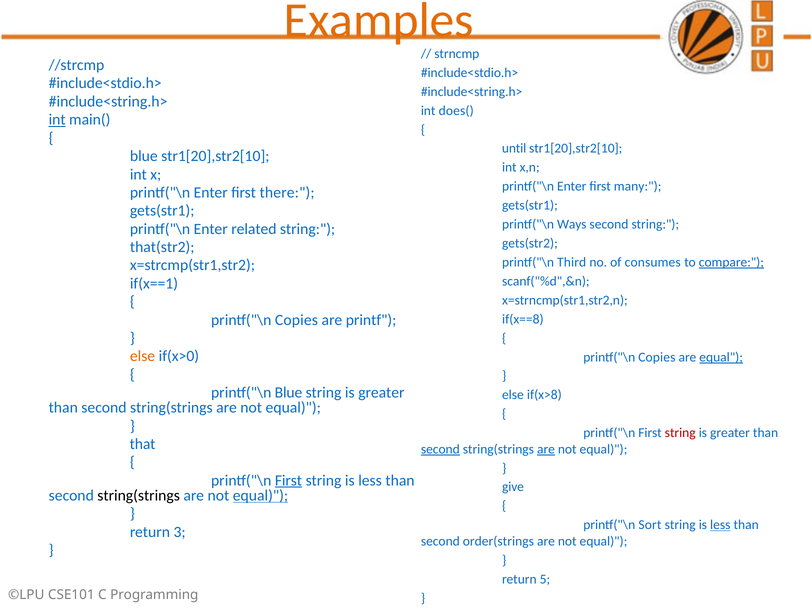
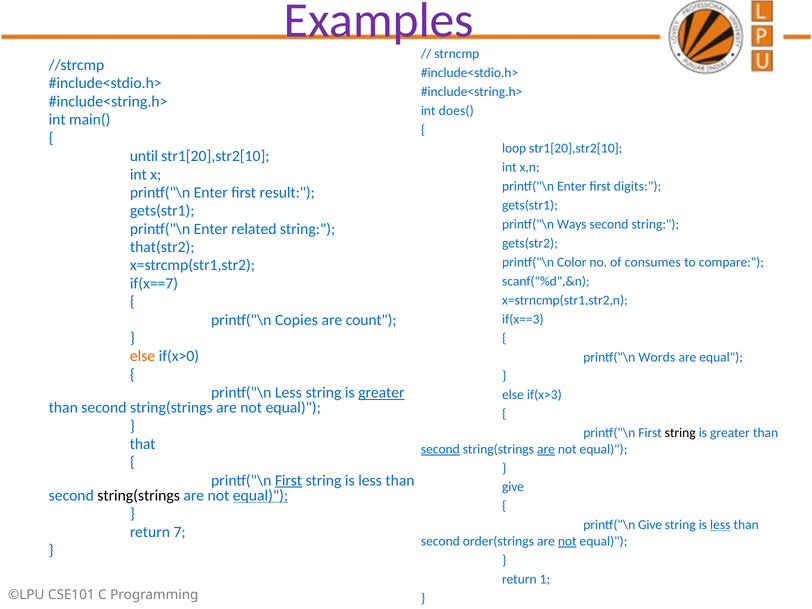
Examples colour: orange -> purple
int at (57, 120) underline: present -> none
until: until -> loop
blue at (144, 156): blue -> until
many: many -> digits
there: there -> result
Third: Third -> Color
compare underline: present -> none
if(x==1: if(x==1 -> if(x==7
printf: printf -> count
if(x==8: if(x==8 -> if(x==3
Copies at (657, 357): Copies -> Words
equal at (721, 357) underline: present -> none
printf("\n Blue: Blue -> Less
greater at (381, 393) underline: none -> present
if(x>8: if(x>8 -> if(x>3
string at (680, 433) colour: red -> black
printf("\n Sort: Sort -> Give
3: 3 -> 7
not at (567, 541) underline: none -> present
5: 5 -> 1
